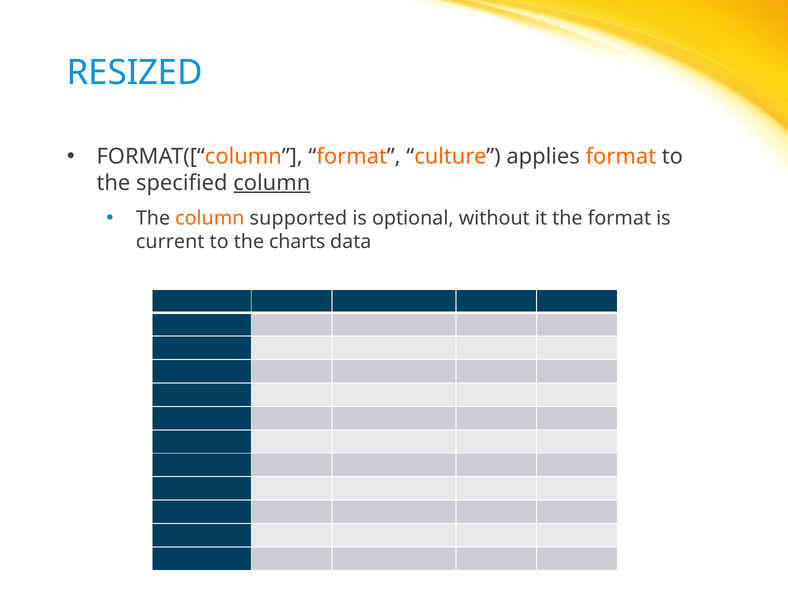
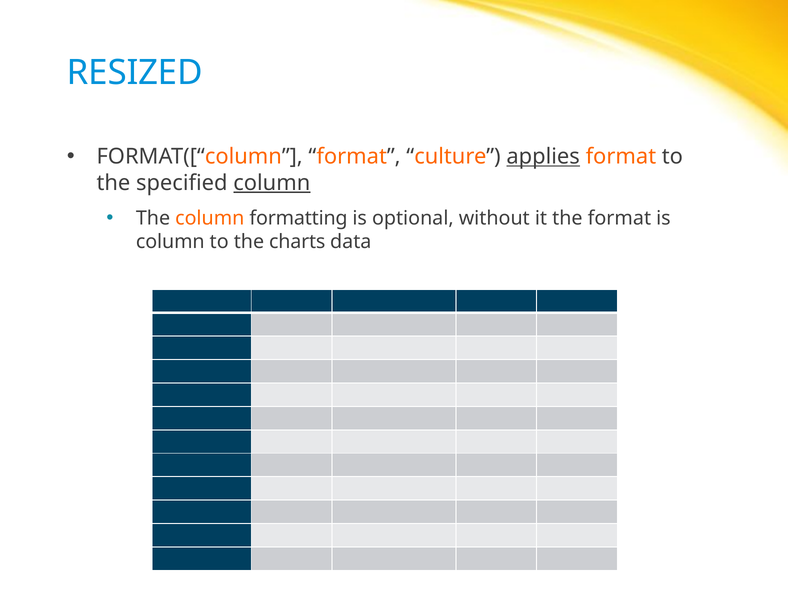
applies underline: none -> present
supported: supported -> formatting
current at (170, 242): current -> column
